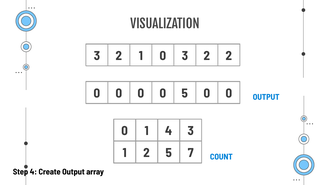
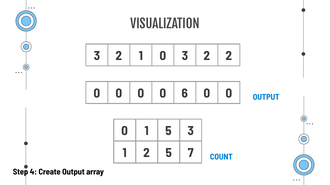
0 5: 5 -> 6
1 4: 4 -> 5
